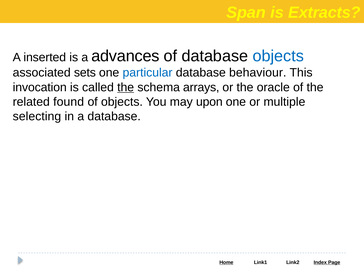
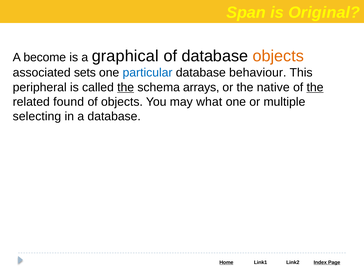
Extracts: Extracts -> Original
inserted: inserted -> become
advances: advances -> graphical
objects at (278, 56) colour: blue -> orange
invocation: invocation -> peripheral
oracle: oracle -> native
the at (315, 87) underline: none -> present
upon: upon -> what
